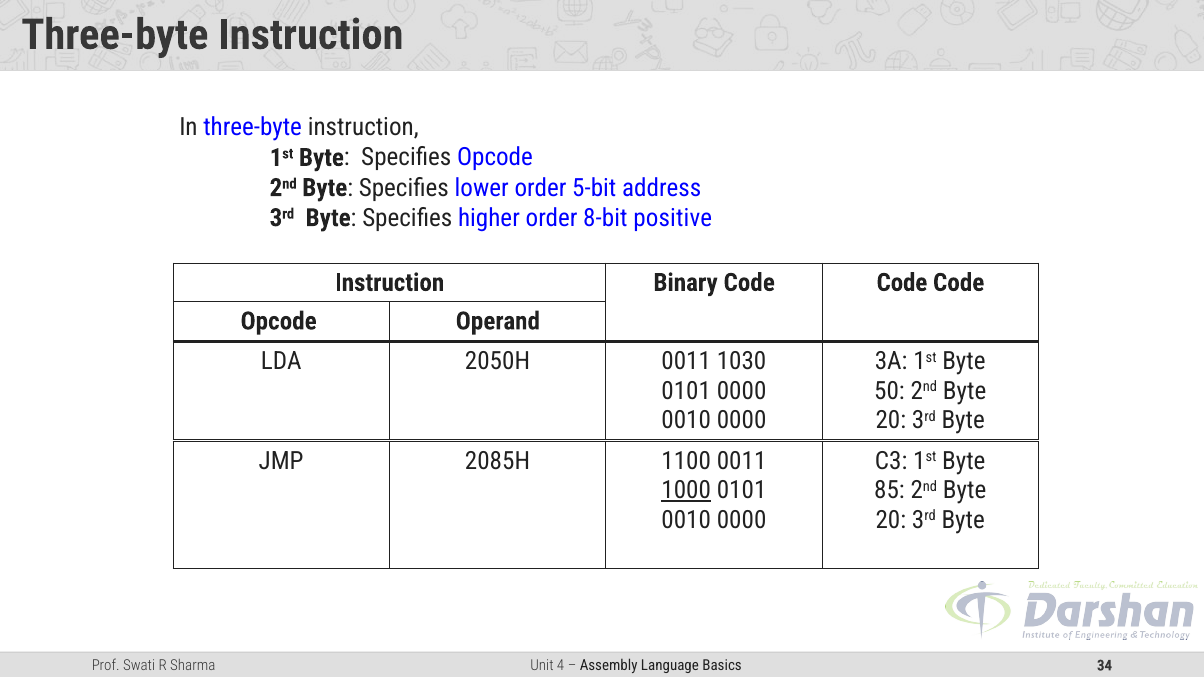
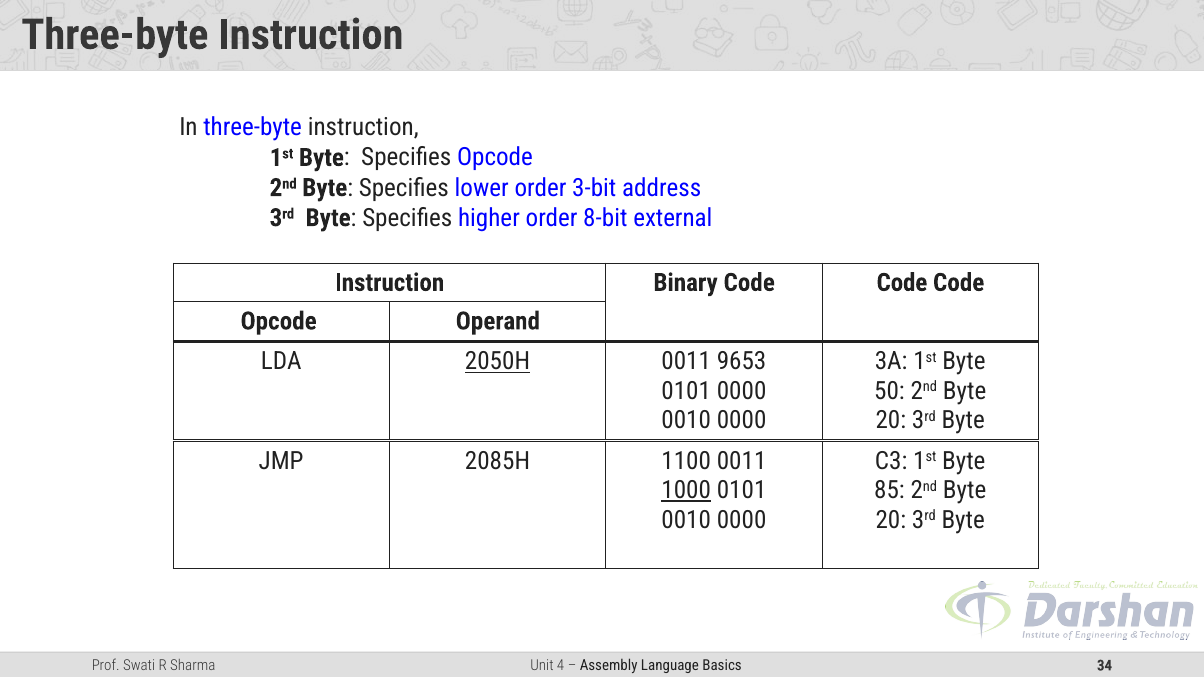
5-bit: 5-bit -> 3-bit
8-bit positive: positive -> external
2050H underline: none -> present
1030: 1030 -> 9653
